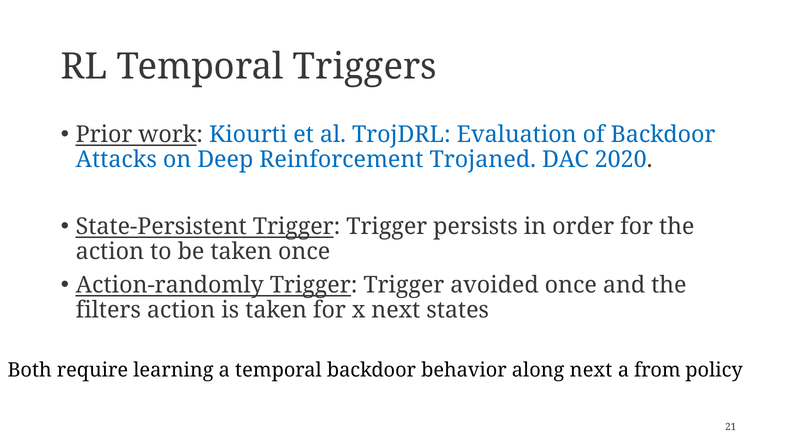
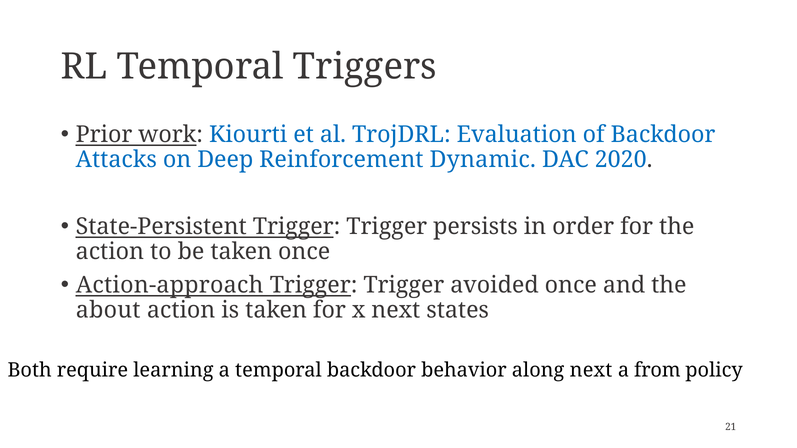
Trojaned: Trojaned -> Dynamic
Action-randomly: Action-randomly -> Action-approach
filters: filters -> about
